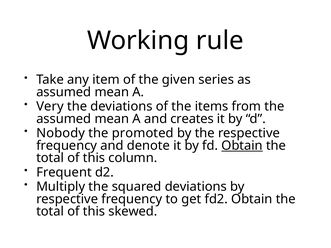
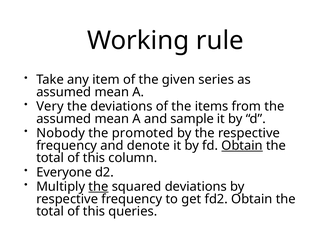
creates: creates -> sample
Frequent: Frequent -> Everyone
the at (98, 187) underline: none -> present
skewed: skewed -> queries
